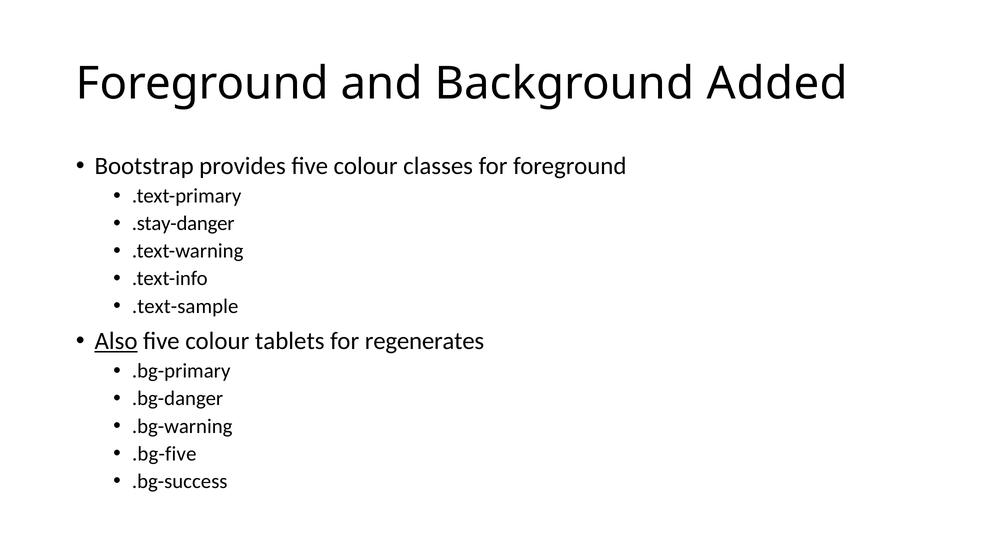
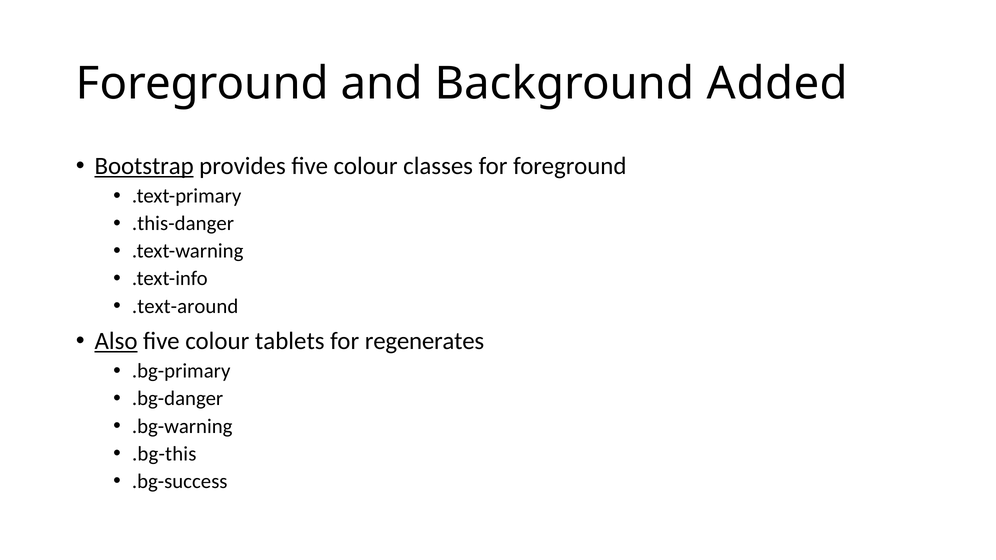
Bootstrap underline: none -> present
.stay-danger: .stay-danger -> .this-danger
.text-sample: .text-sample -> .text-around
.bg-five: .bg-five -> .bg-this
